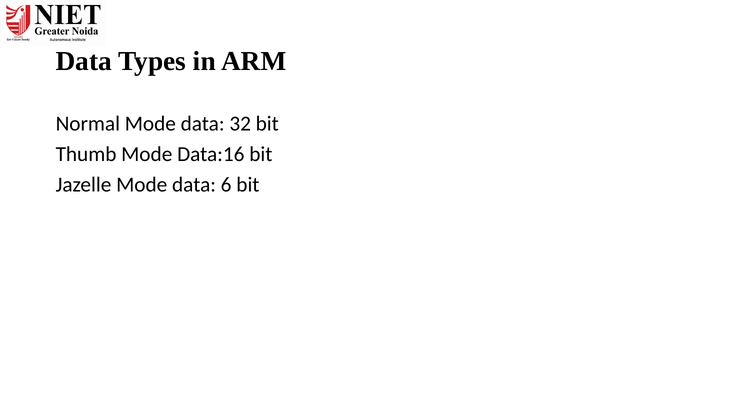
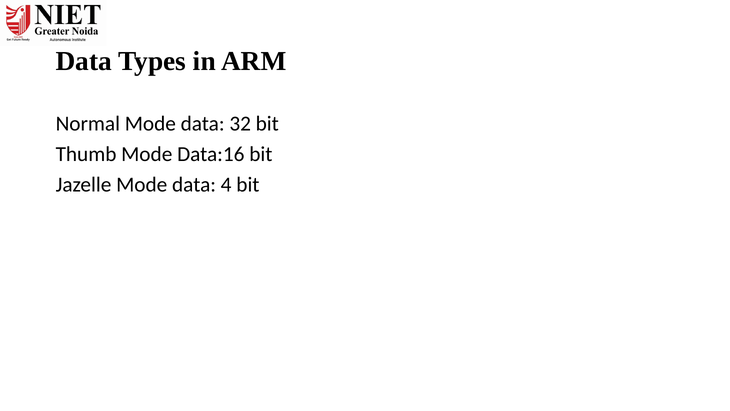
6: 6 -> 4
